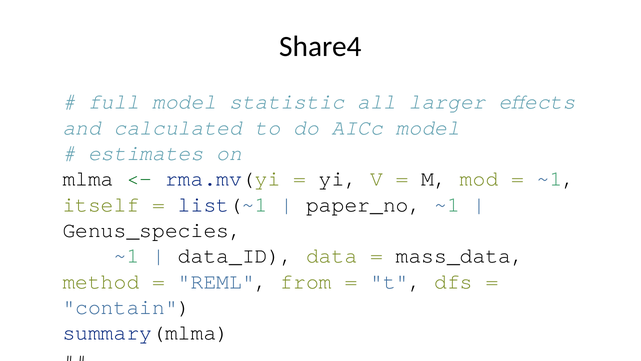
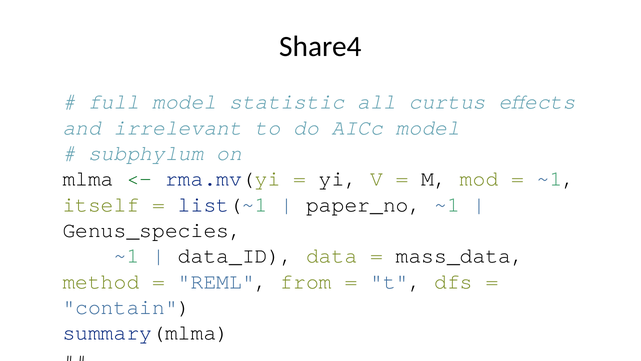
larger: larger -> curtus
calculated: calculated -> irrelevant
estimates: estimates -> subphylum
